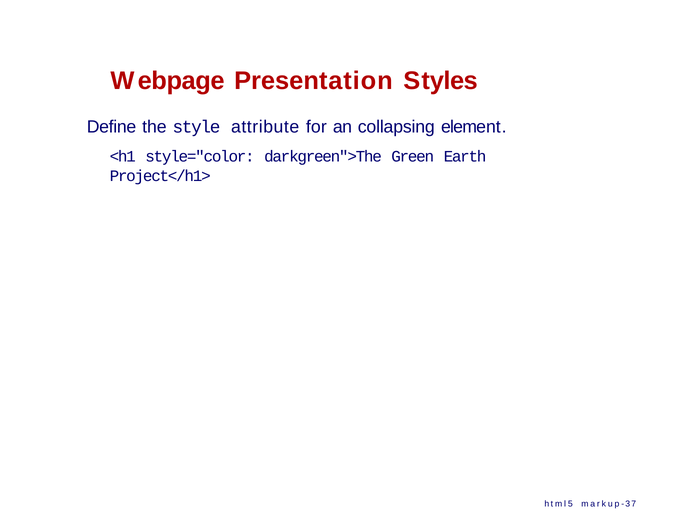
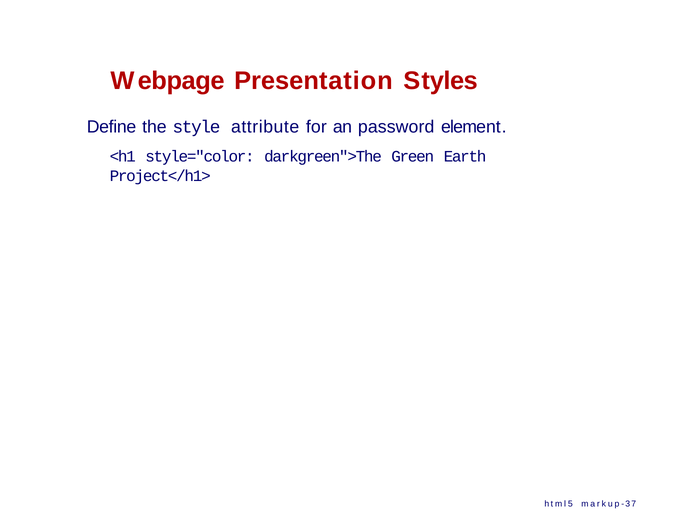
collapsing: collapsing -> password
